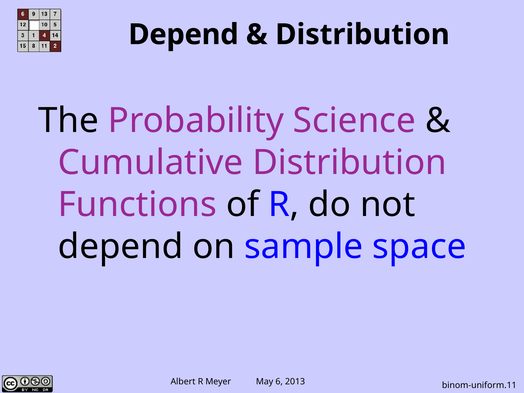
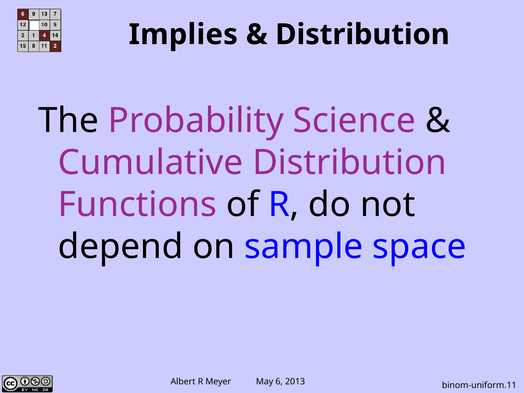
Depend at (183, 35): Depend -> Implies
